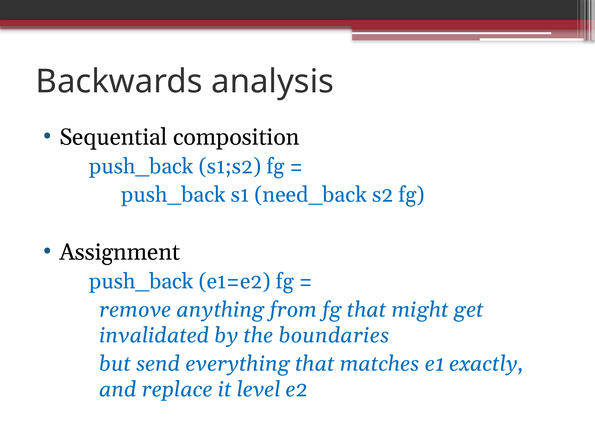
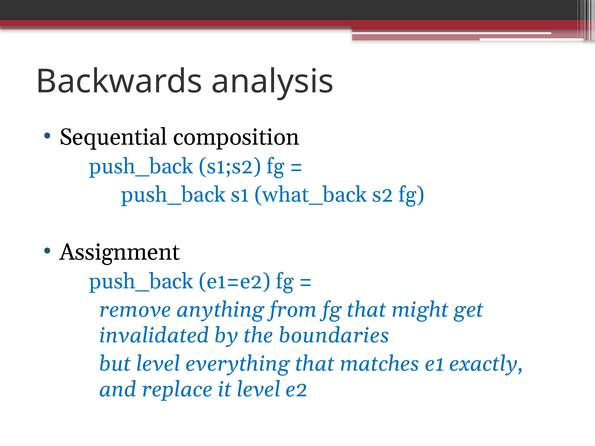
need_back: need_back -> what_back
but send: send -> level
